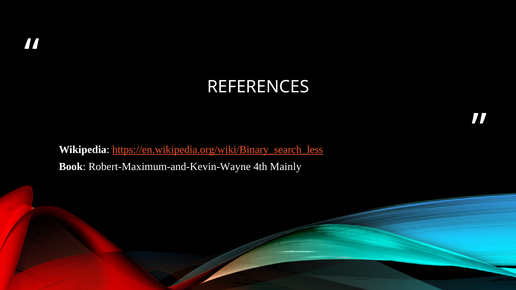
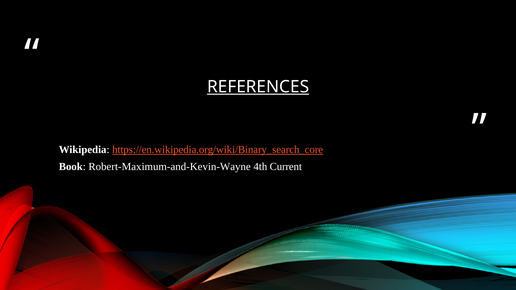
REFERENCES underline: none -> present
https://en.wikipedia.org/wiki/Binary_search_less: https://en.wikipedia.org/wiki/Binary_search_less -> https://en.wikipedia.org/wiki/Binary_search_core
Mainly: Mainly -> Current
